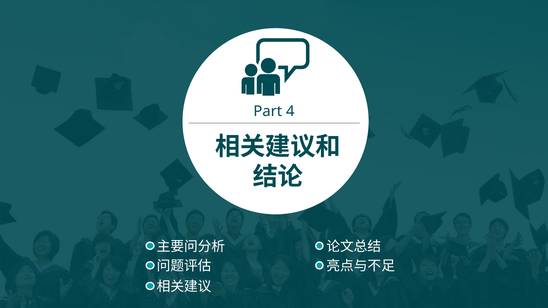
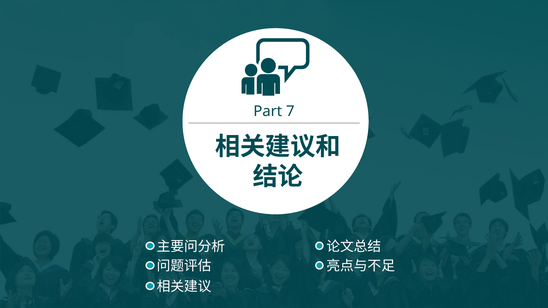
4: 4 -> 7
